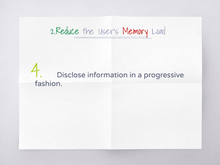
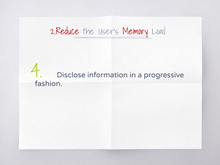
2.Reduce colour: green -> red
